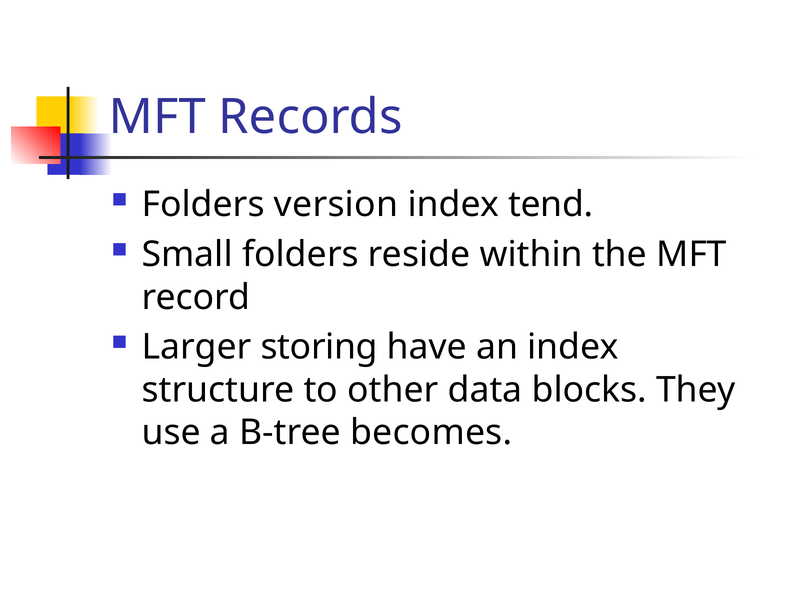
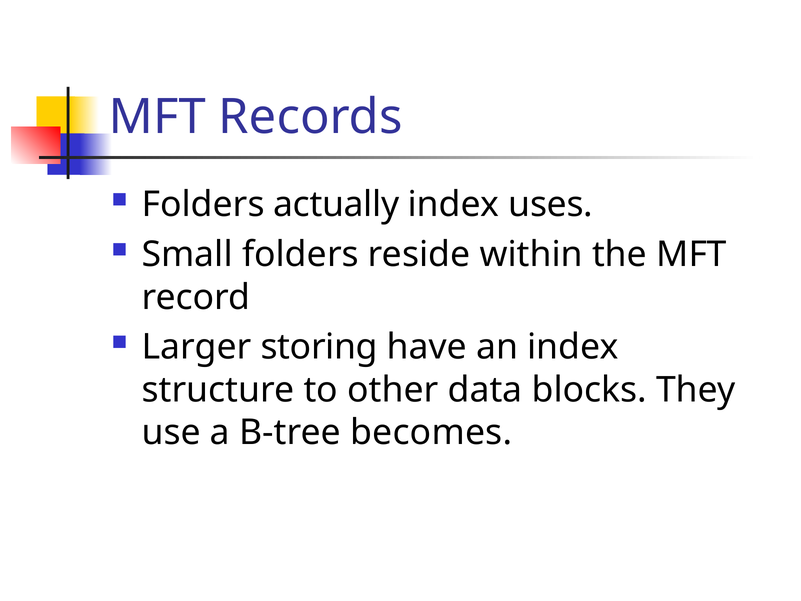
version: version -> actually
tend: tend -> uses
